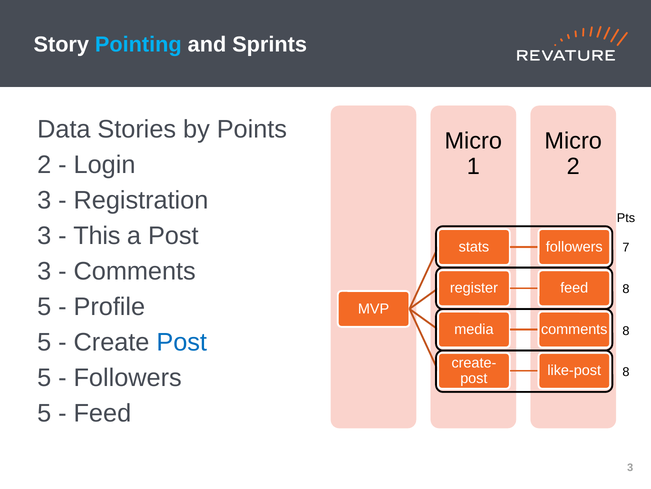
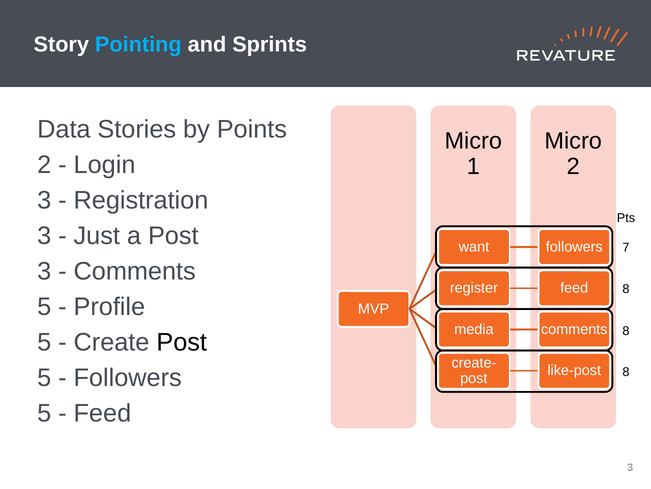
This: This -> Just
stats: stats -> want
Post at (182, 342) colour: blue -> black
